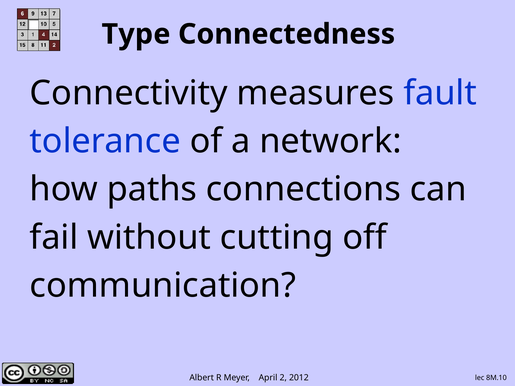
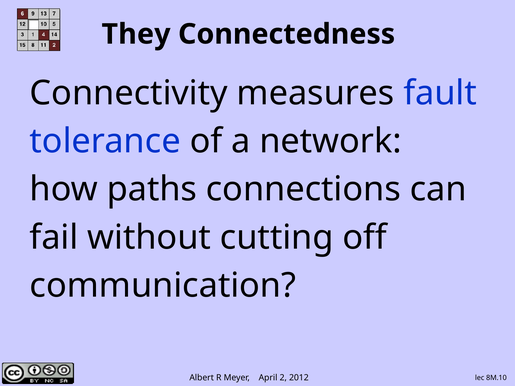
Type: Type -> They
